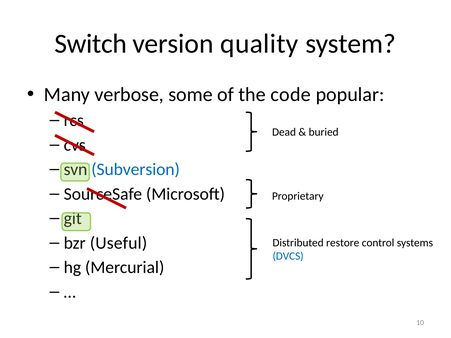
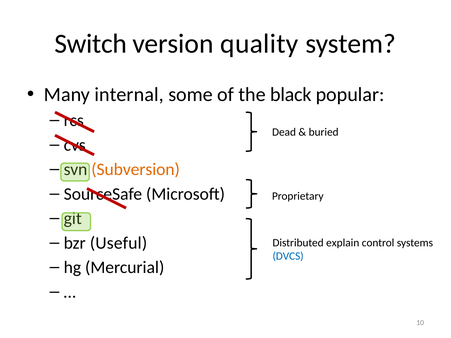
verbose: verbose -> internal
code: code -> black
Subversion colour: blue -> orange
restore: restore -> explain
